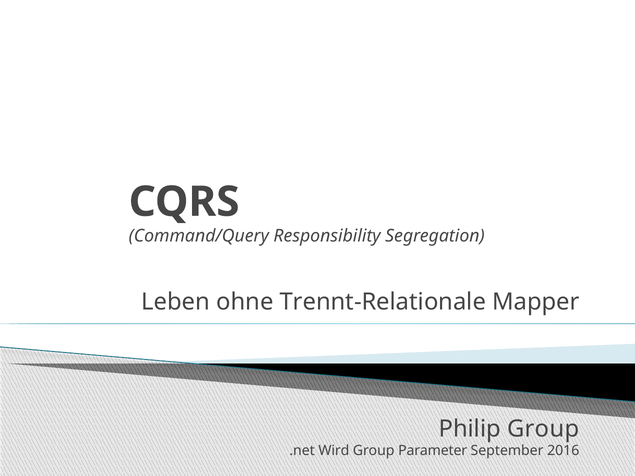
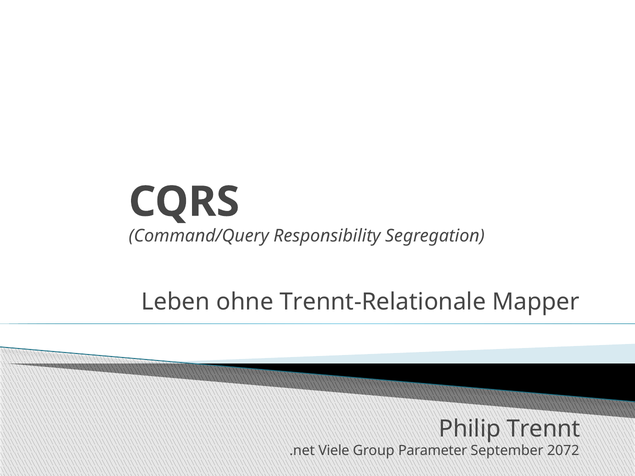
Philip Group: Group -> Trennt
Wird: Wird -> Viele
2016: 2016 -> 2072
